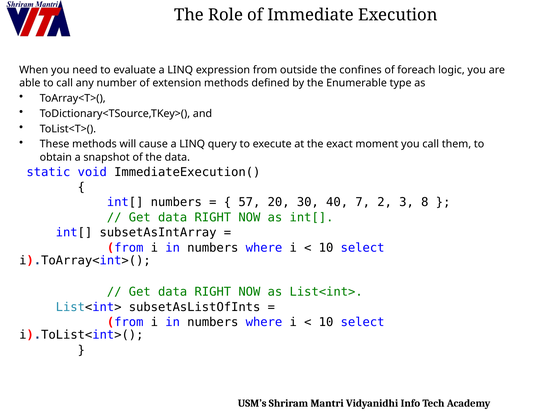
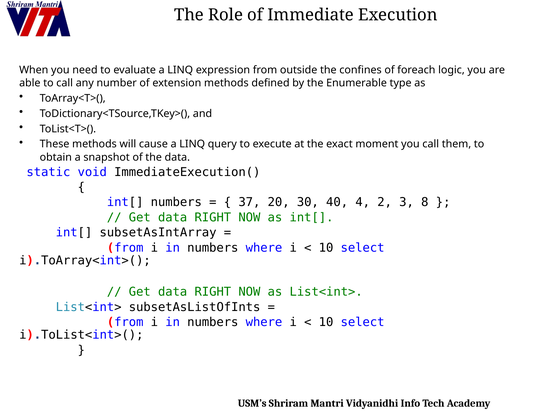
57: 57 -> 37
7: 7 -> 4
